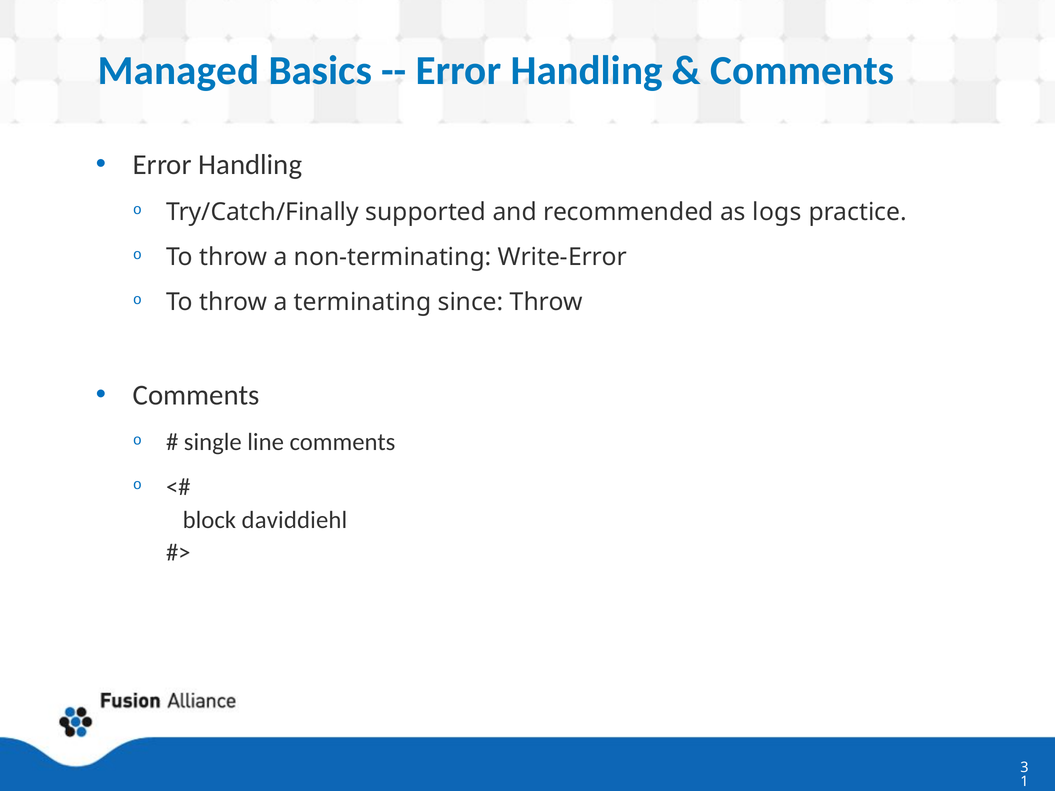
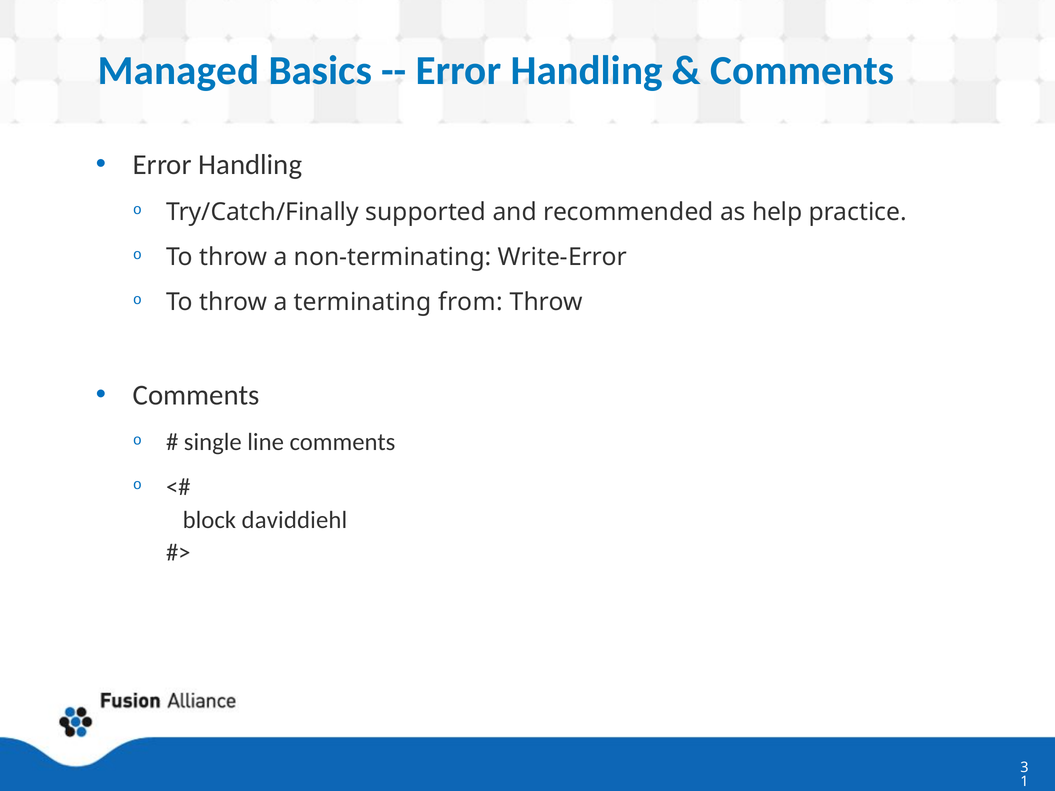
logs: logs -> help
since: since -> from
